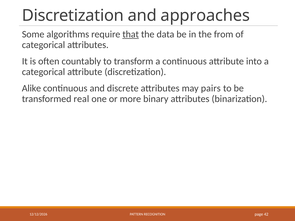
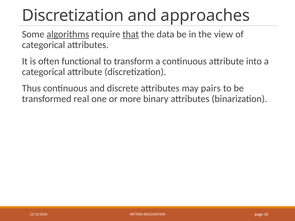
algorithms underline: none -> present
from: from -> view
countably: countably -> functional
Alike: Alike -> Thus
